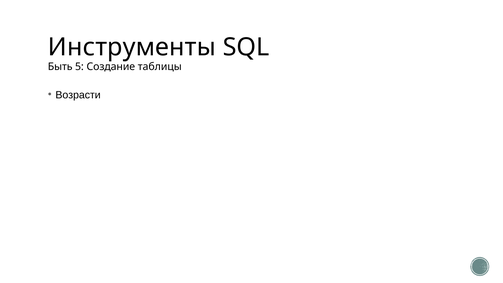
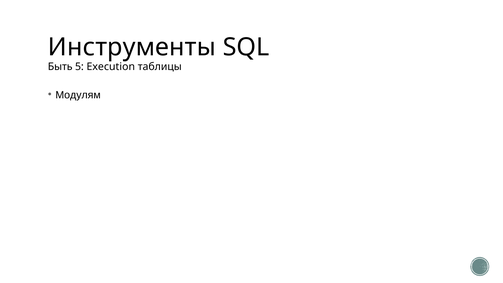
Создание: Создание -> Execution
Возрасти: Возрасти -> Модулям
